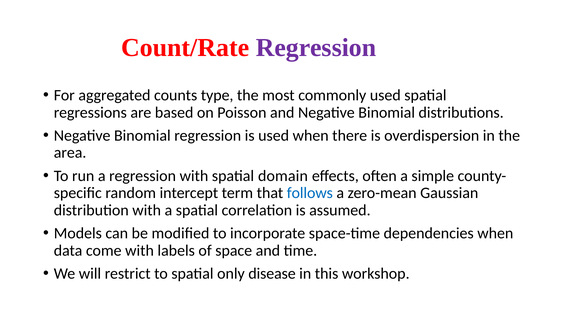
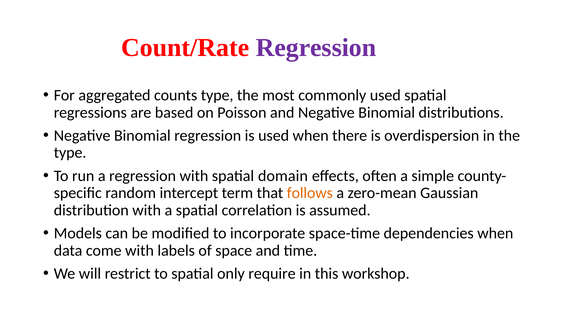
area at (70, 153): area -> type
follows colour: blue -> orange
disease: disease -> require
